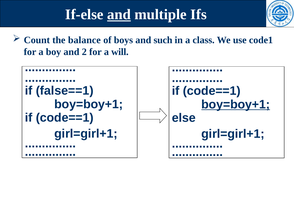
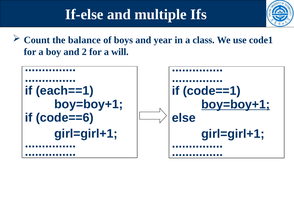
and at (119, 15) underline: present -> none
such: such -> year
false==1: false==1 -> each==1
code==1 at (65, 117): code==1 -> code==6
